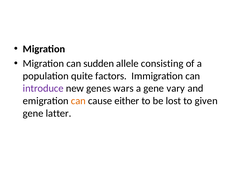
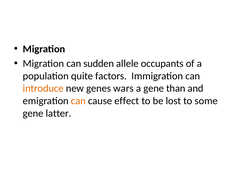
consisting: consisting -> occupants
introduce colour: purple -> orange
vary: vary -> than
either: either -> effect
given: given -> some
